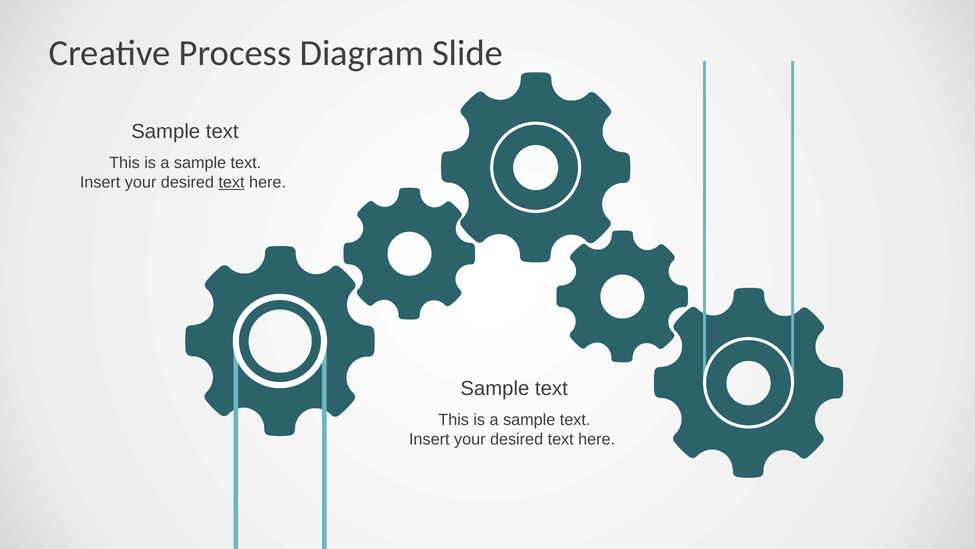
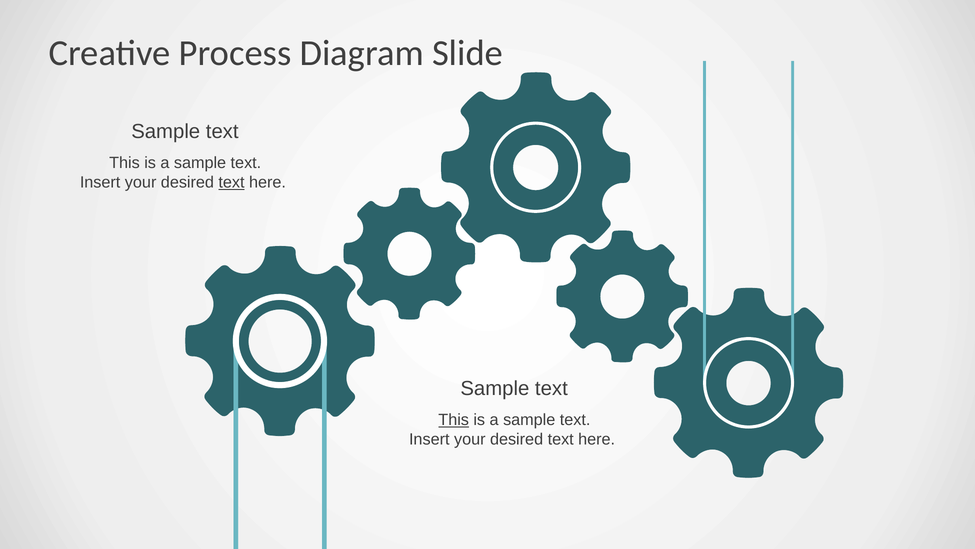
This at (454, 420) underline: none -> present
